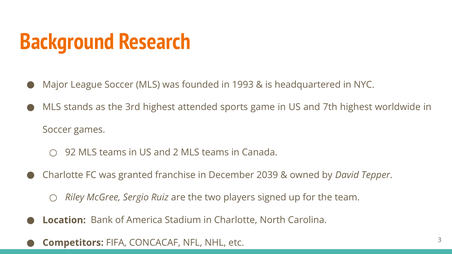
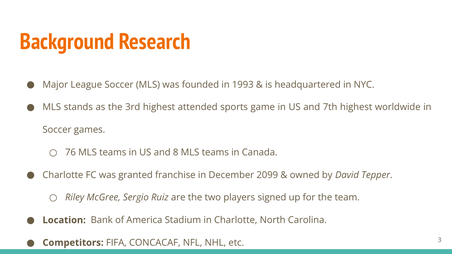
92: 92 -> 76
2: 2 -> 8
2039: 2039 -> 2099
